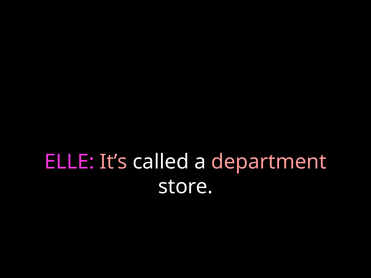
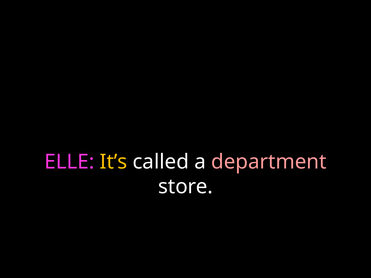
It’s colour: pink -> yellow
